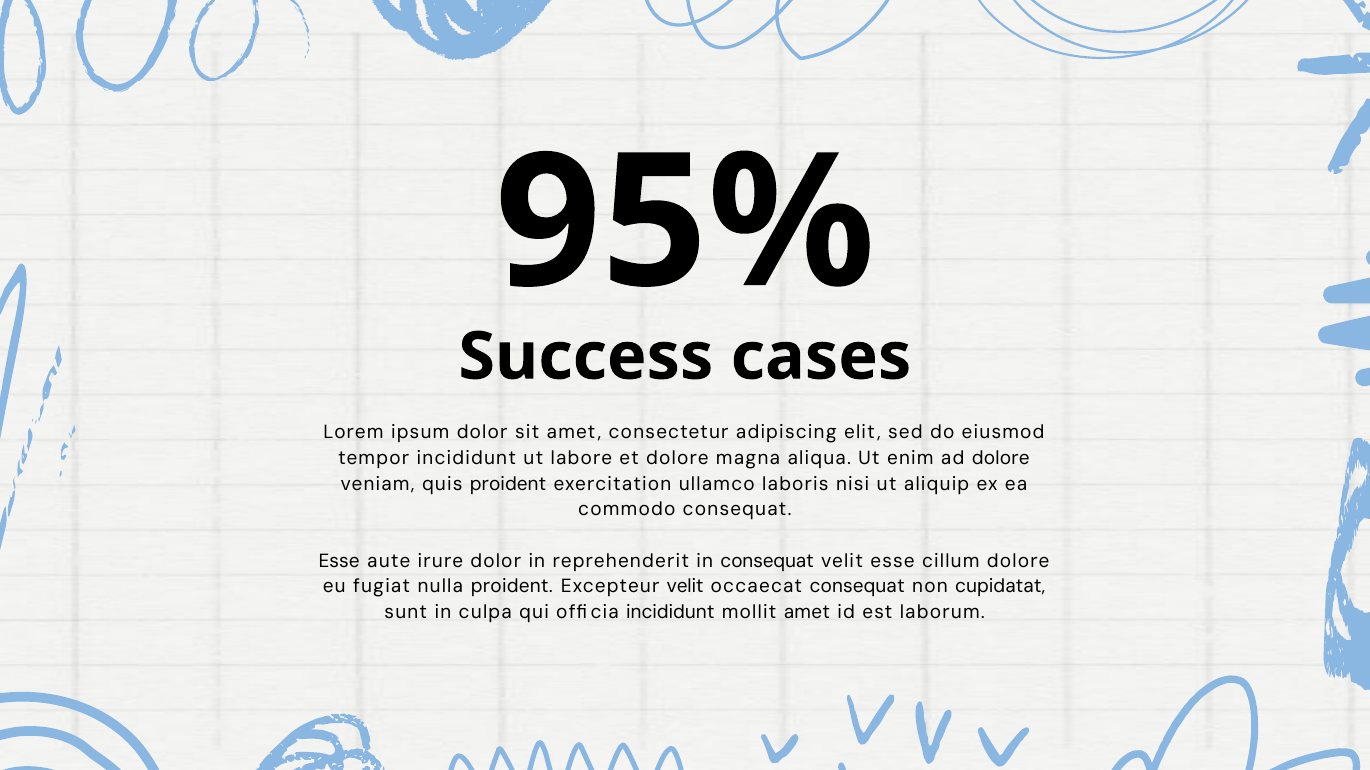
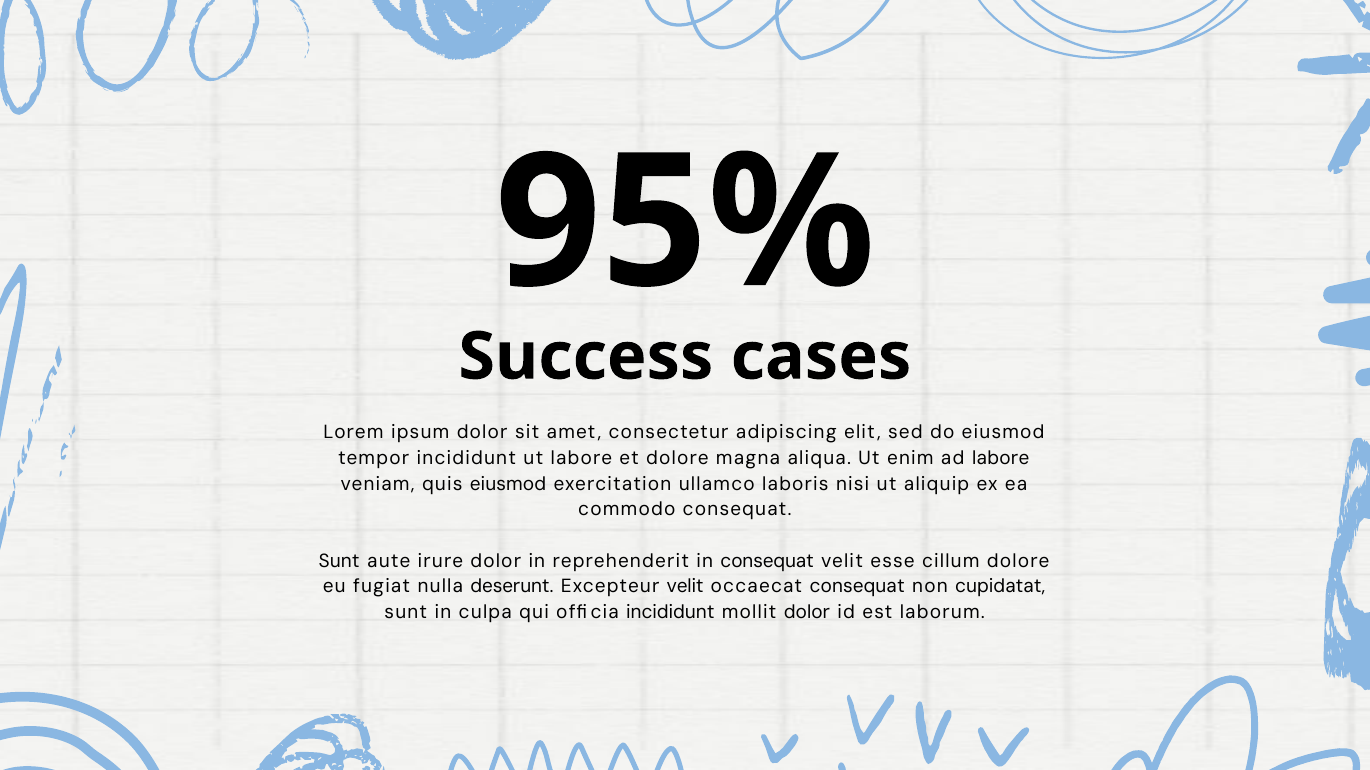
ad dolore: dolore -> labore
quis proident: proident -> eiusmod
Esse at (339, 561): Esse -> Sunt
nulla proident: proident -> deserunt
mollit amet: amet -> dolor
